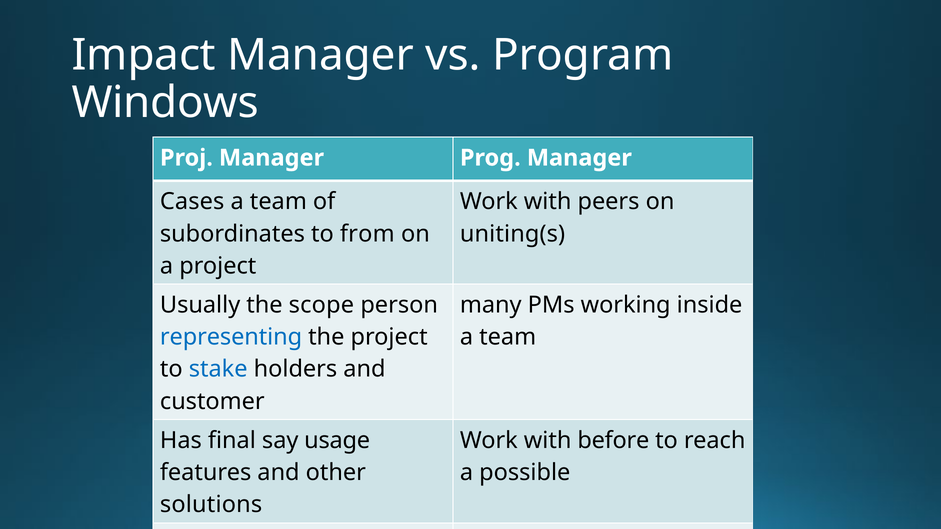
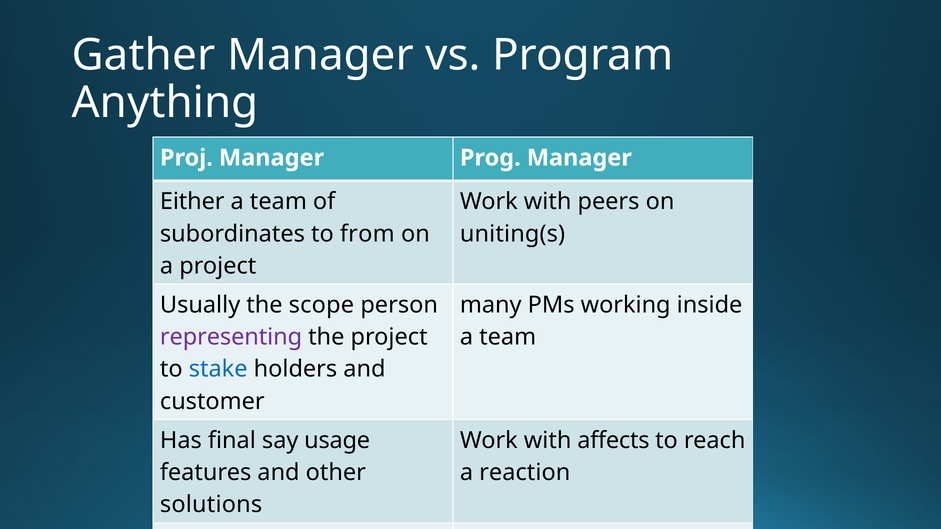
Impact: Impact -> Gather
Windows: Windows -> Anything
Cases: Cases -> Either
representing colour: blue -> purple
before: before -> affects
possible: possible -> reaction
